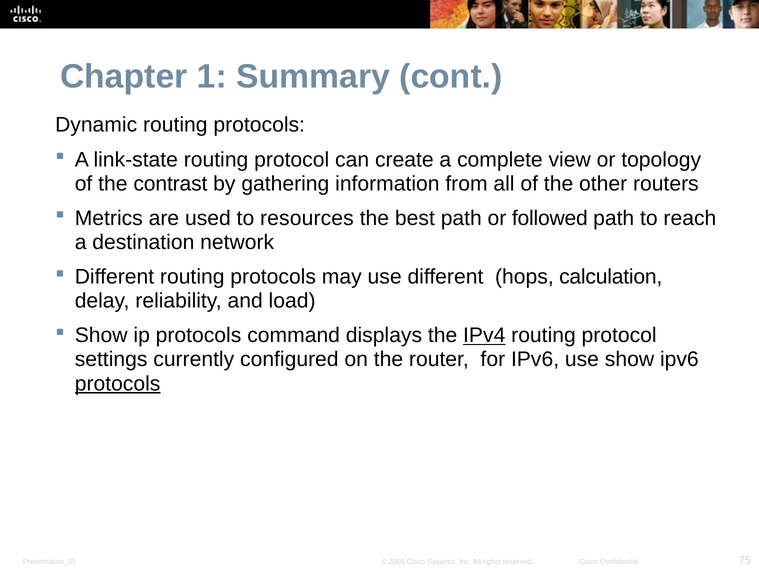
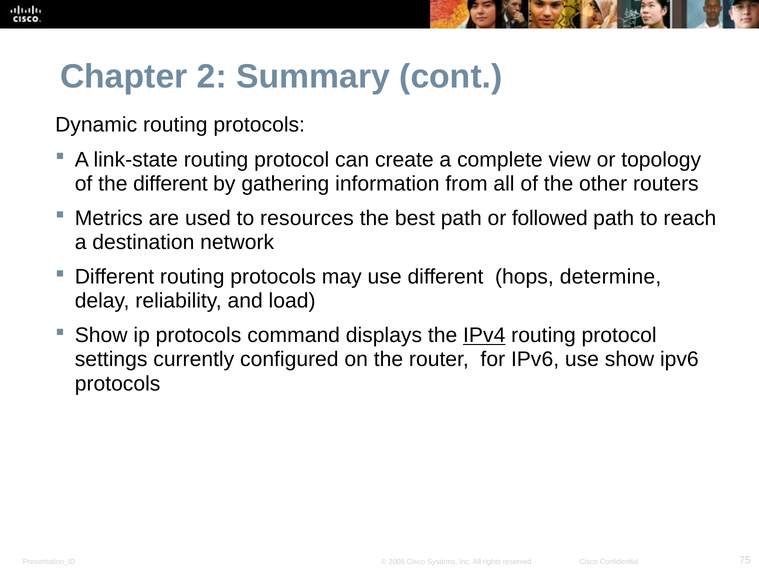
1: 1 -> 2
the contrast: contrast -> different
calculation: calculation -> determine
protocols at (118, 384) underline: present -> none
